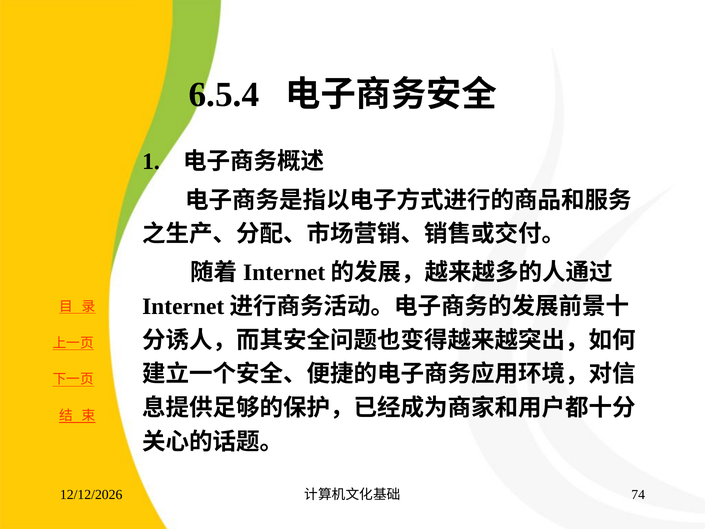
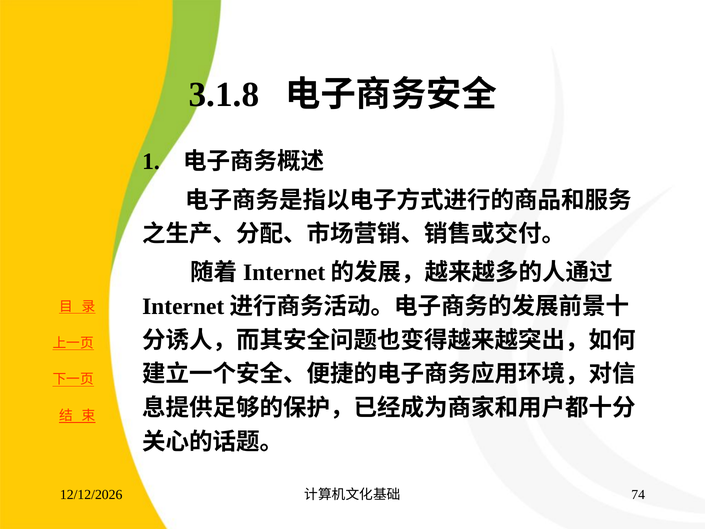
6.5.4: 6.5.4 -> 3.1.8
